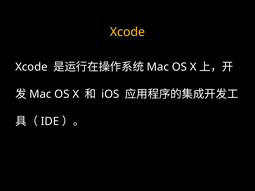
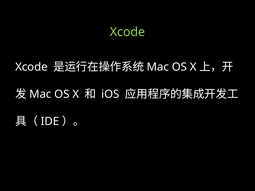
Xcode at (127, 32) colour: yellow -> light green
